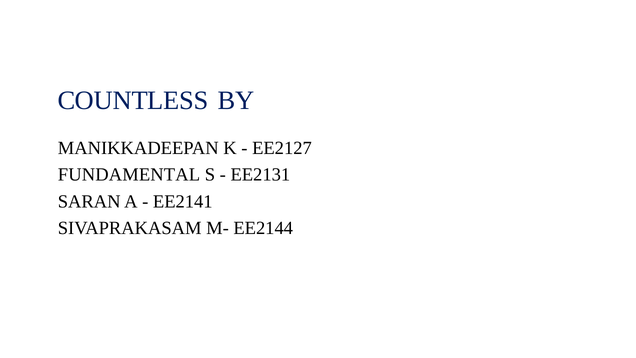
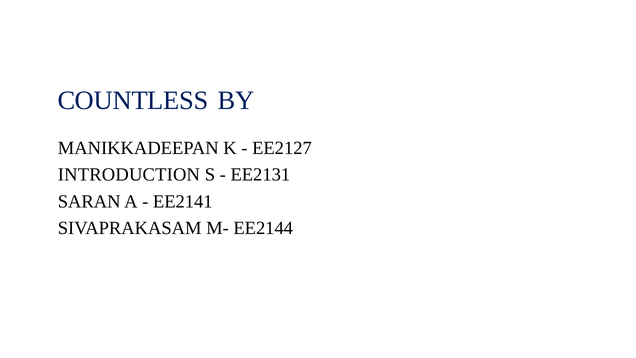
FUNDAMENTAL: FUNDAMENTAL -> INTRODUCTION
